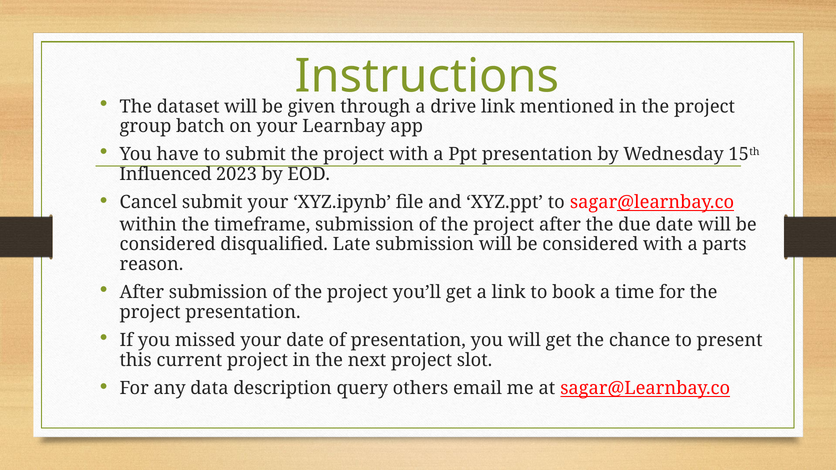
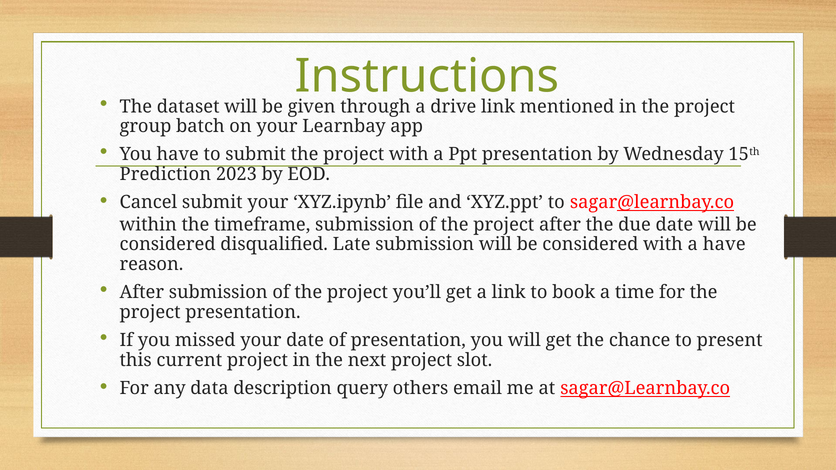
Influenced: Influenced -> Prediction
a parts: parts -> have
